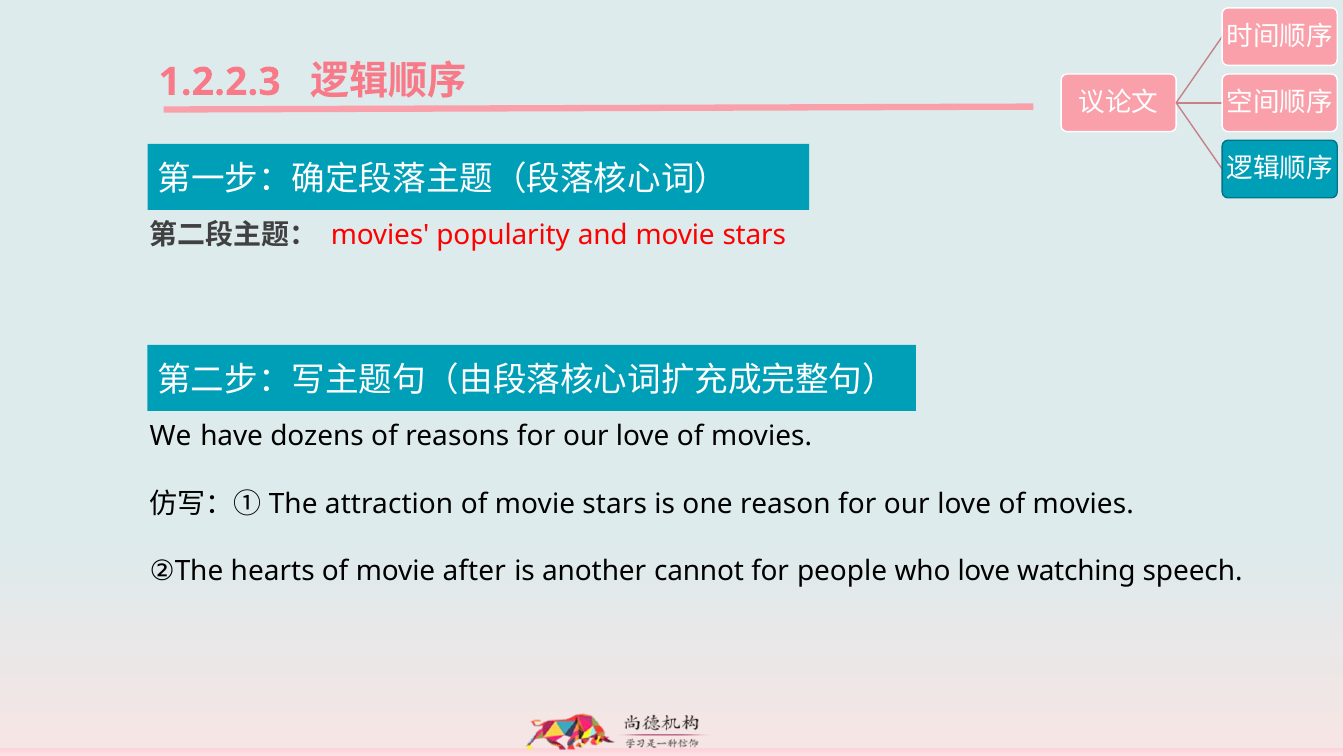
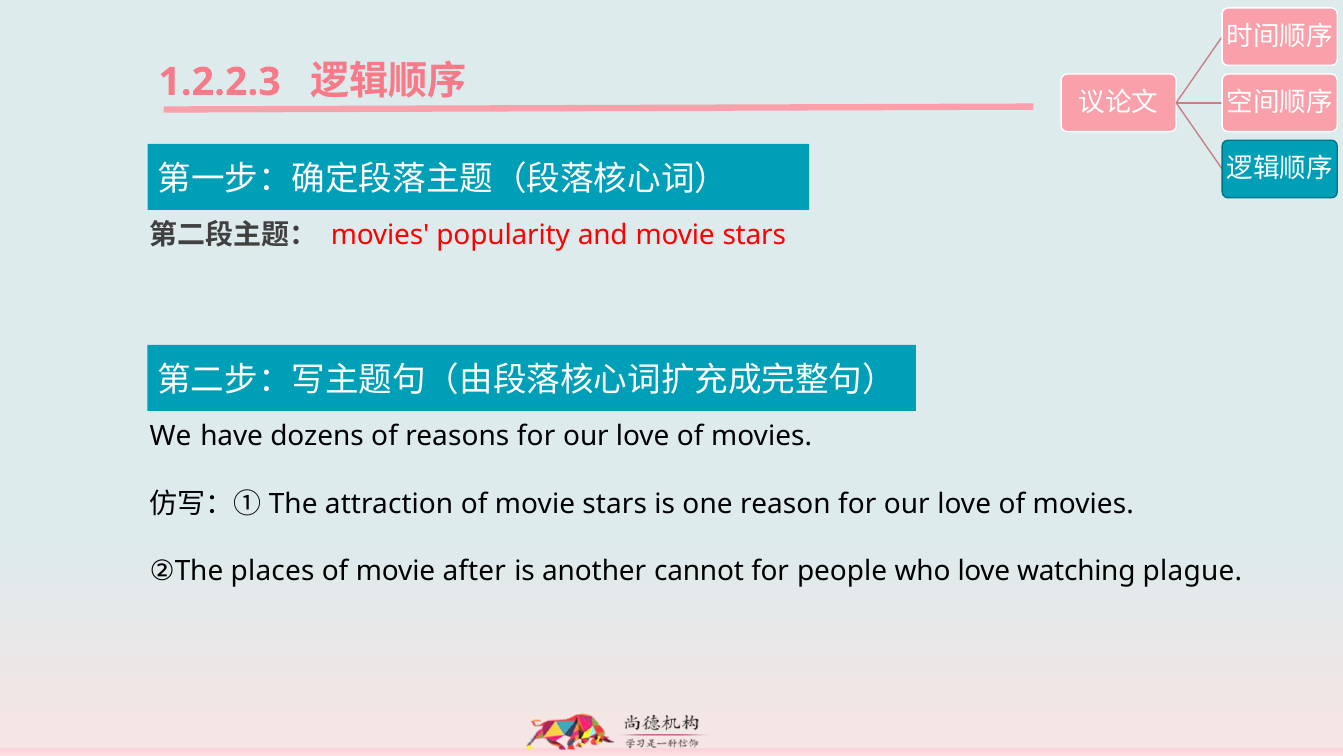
hearts: hearts -> places
speech: speech -> plague
